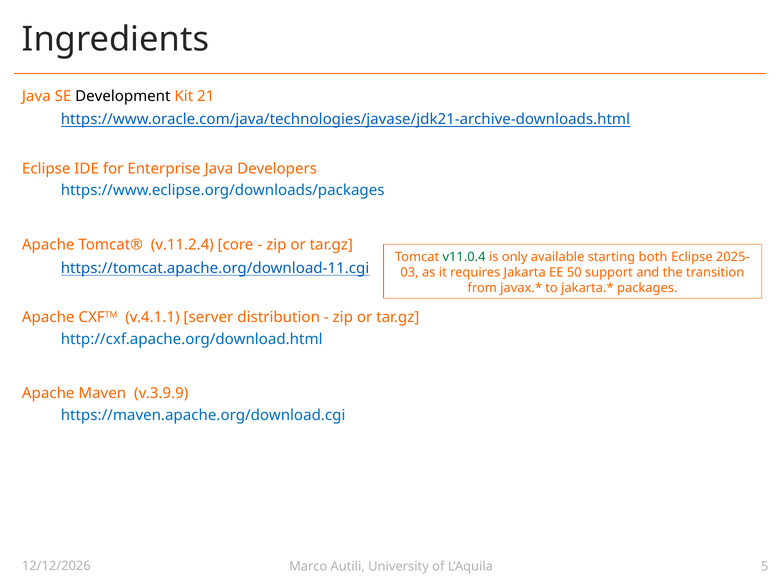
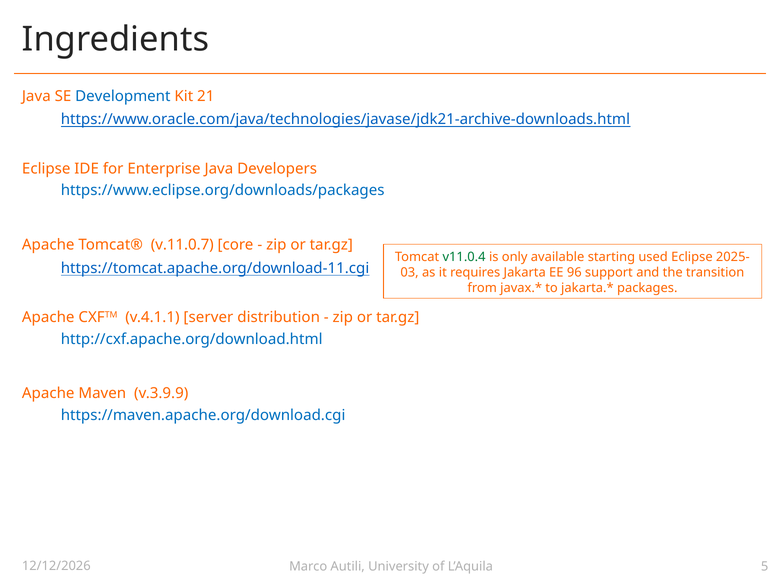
Development colour: black -> blue
v.11.2.4: v.11.2.4 -> v.11.0.7
both: both -> used
50: 50 -> 96
